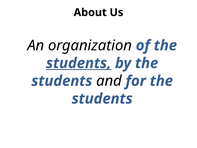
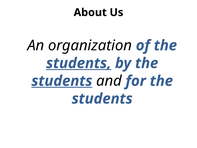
students at (62, 81) underline: none -> present
